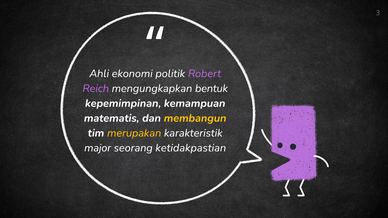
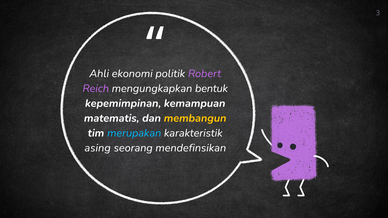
merupakan colour: yellow -> light blue
major: major -> asing
ketidakpastian: ketidakpastian -> mendefinsikan
